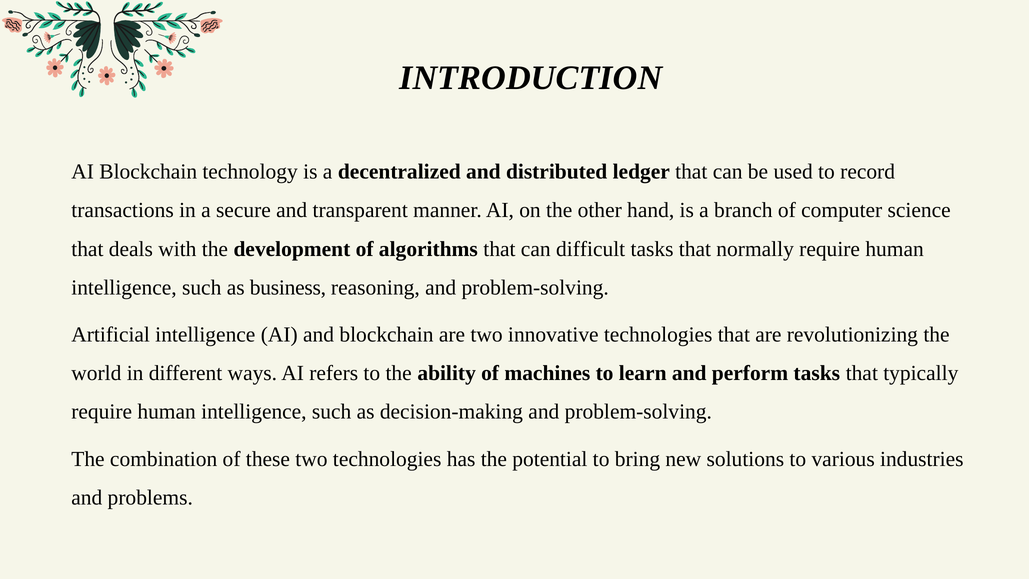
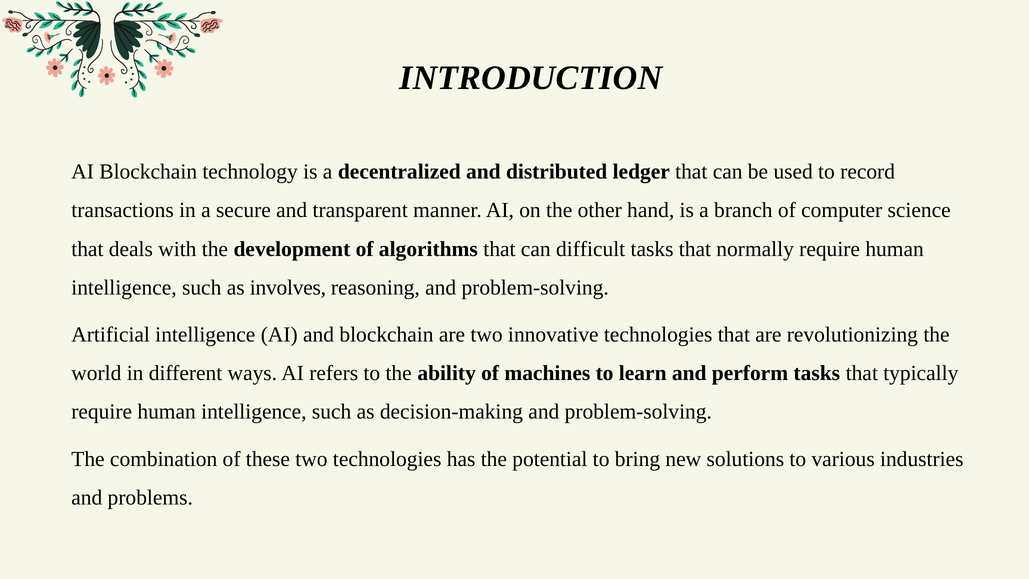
business: business -> involves
